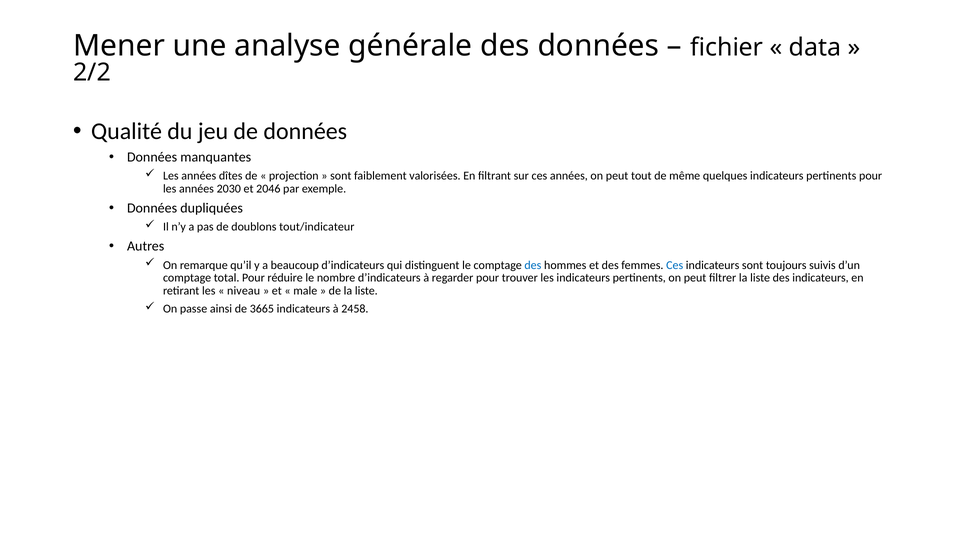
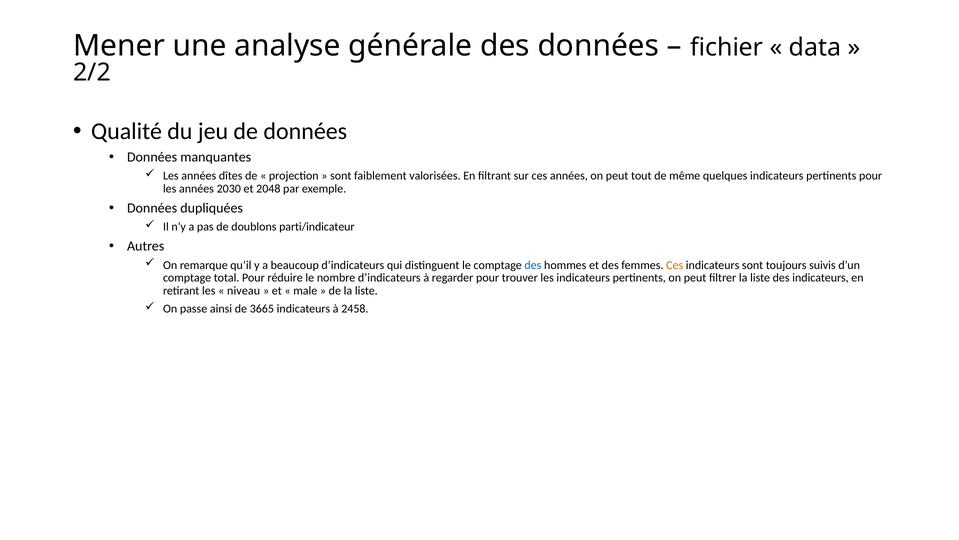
2046: 2046 -> 2048
tout/indicateur: tout/indicateur -> parti/indicateur
Ces at (675, 265) colour: blue -> orange
